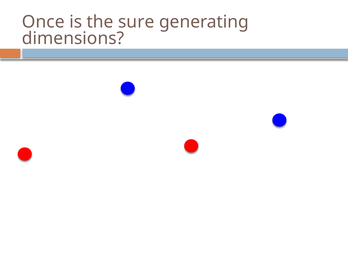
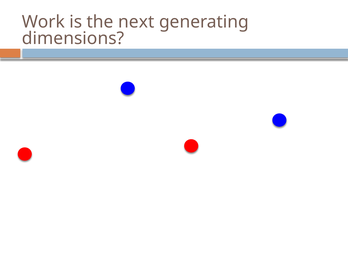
Once: Once -> Work
sure: sure -> next
